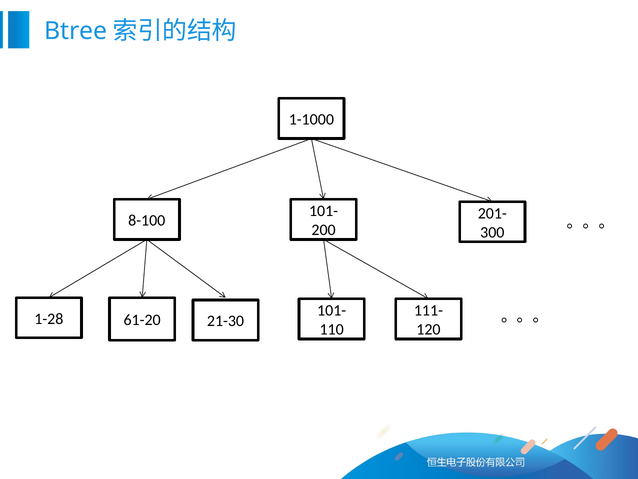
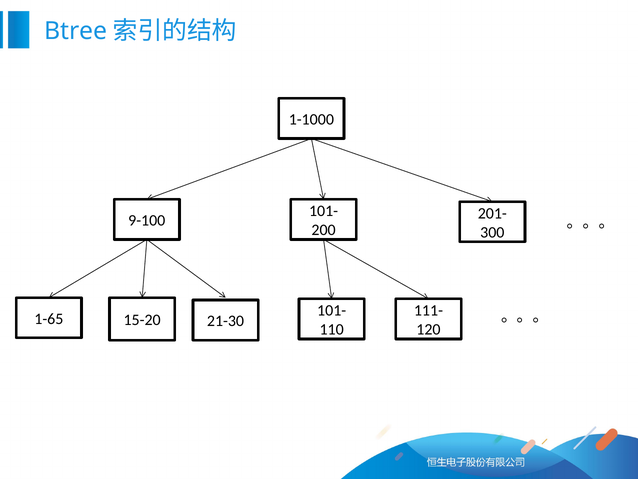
8-100: 8-100 -> 9-100
1-28: 1-28 -> 1-65
61-20: 61-20 -> 15-20
